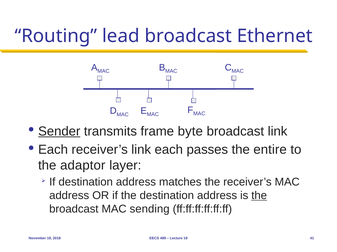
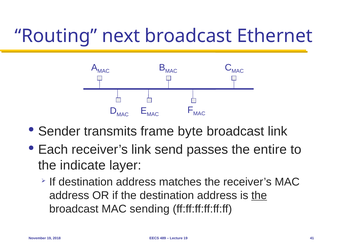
lead: lead -> next
Sender underline: present -> none
link each: each -> send
adaptor: adaptor -> indicate
